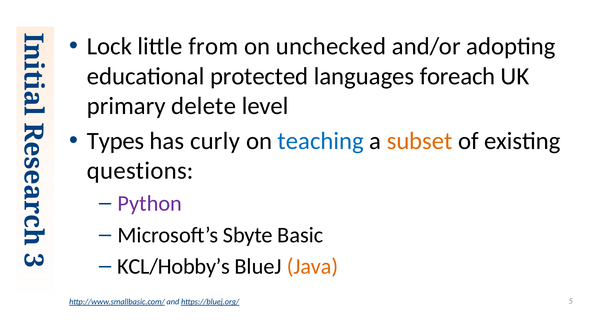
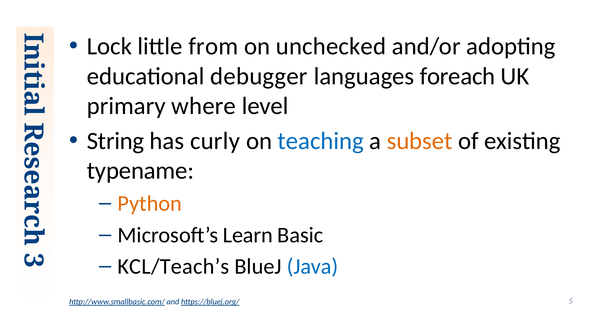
protected: protected -> debugger
delete: delete -> where
Types: Types -> String
questions: questions -> typename
Python colour: purple -> orange
Sbyte: Sbyte -> Learn
KCL/Hobby’s: KCL/Hobby’s -> KCL/Teach’s
Java colour: orange -> blue
